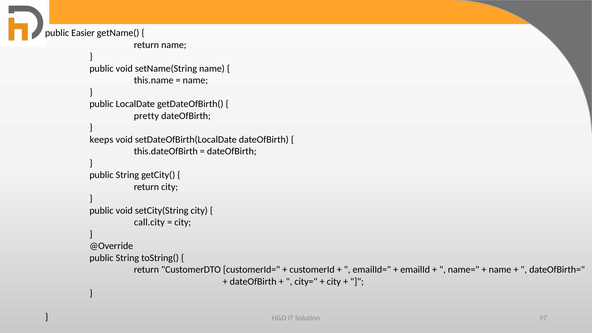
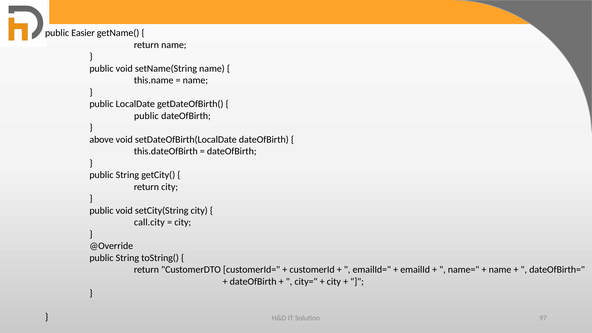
pretty at (146, 116): pretty -> public
keeps: keeps -> above
